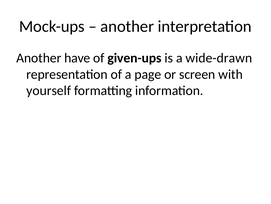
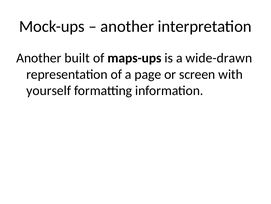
have: have -> built
given-ups: given-ups -> maps-ups
